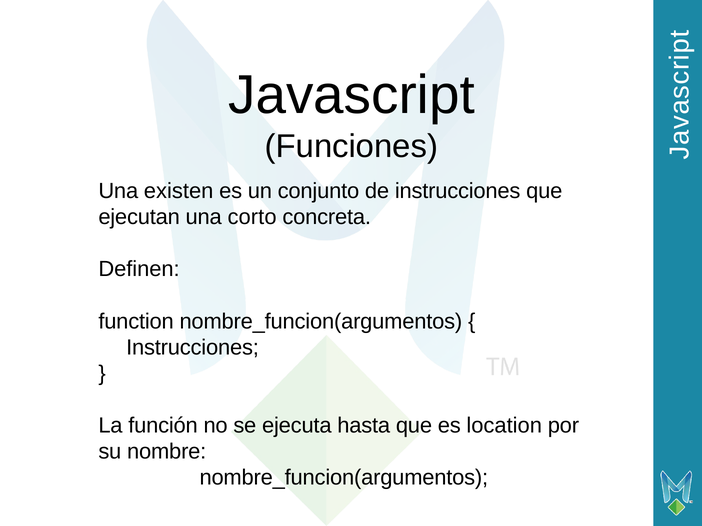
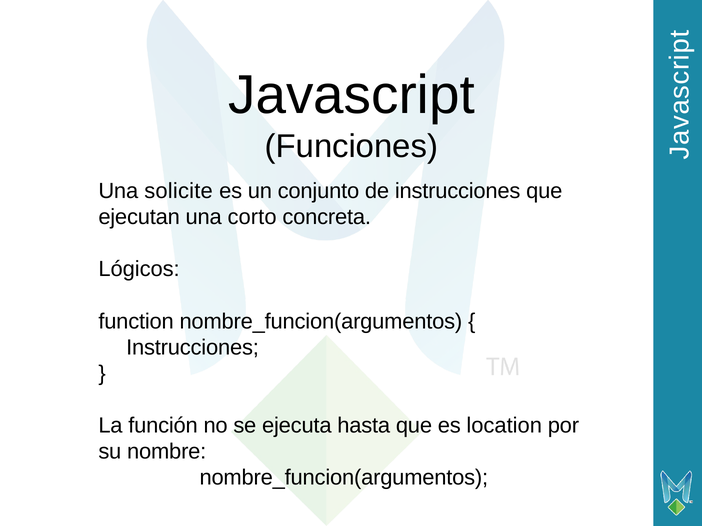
existen: existen -> solicite
Definen: Definen -> Lógicos
